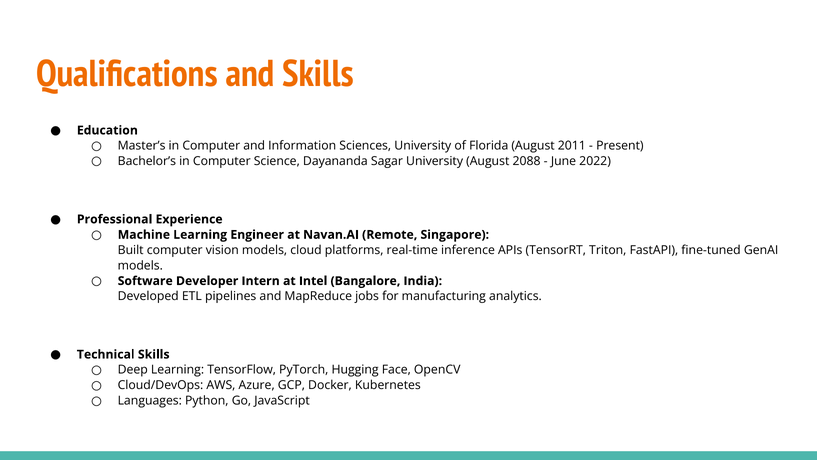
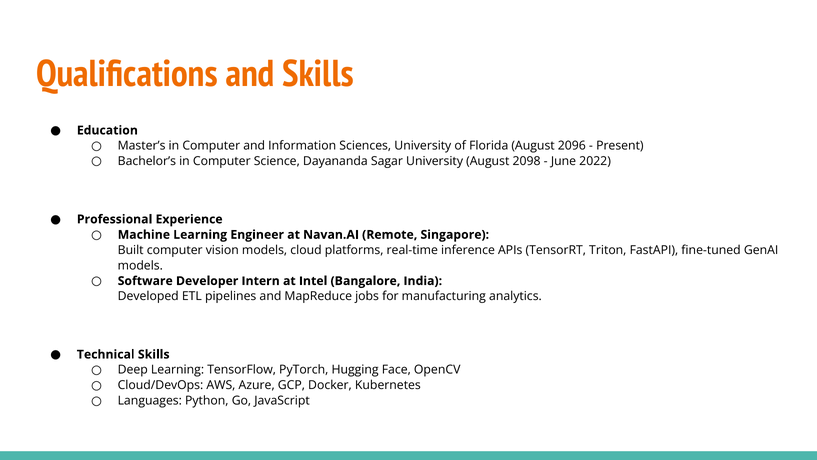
2011: 2011 -> 2096
2088: 2088 -> 2098
